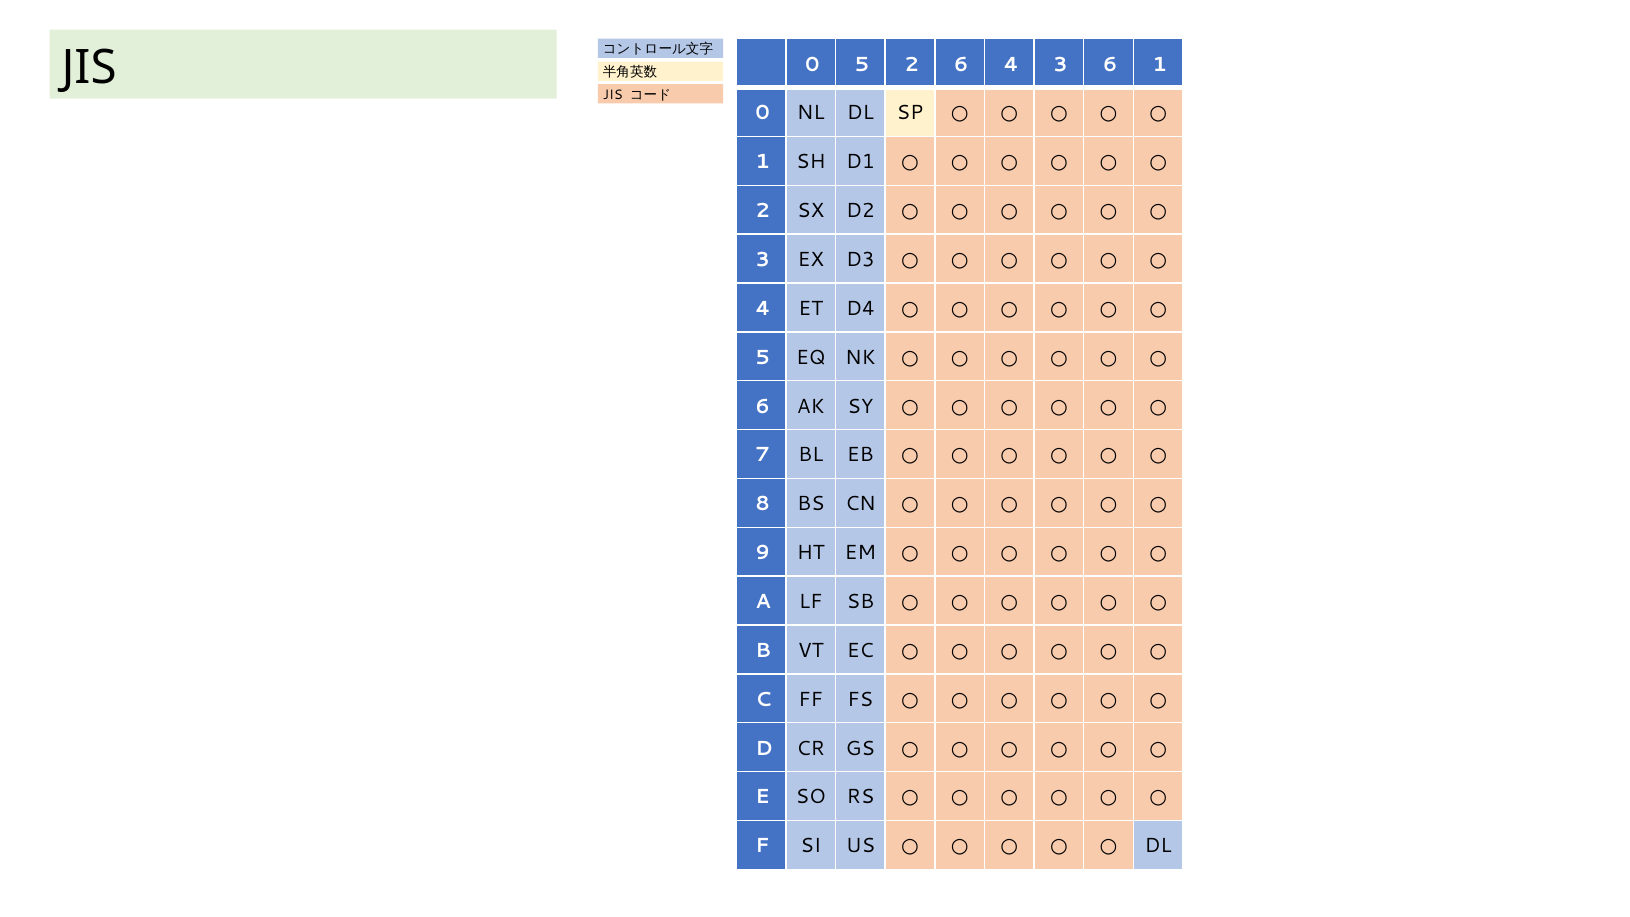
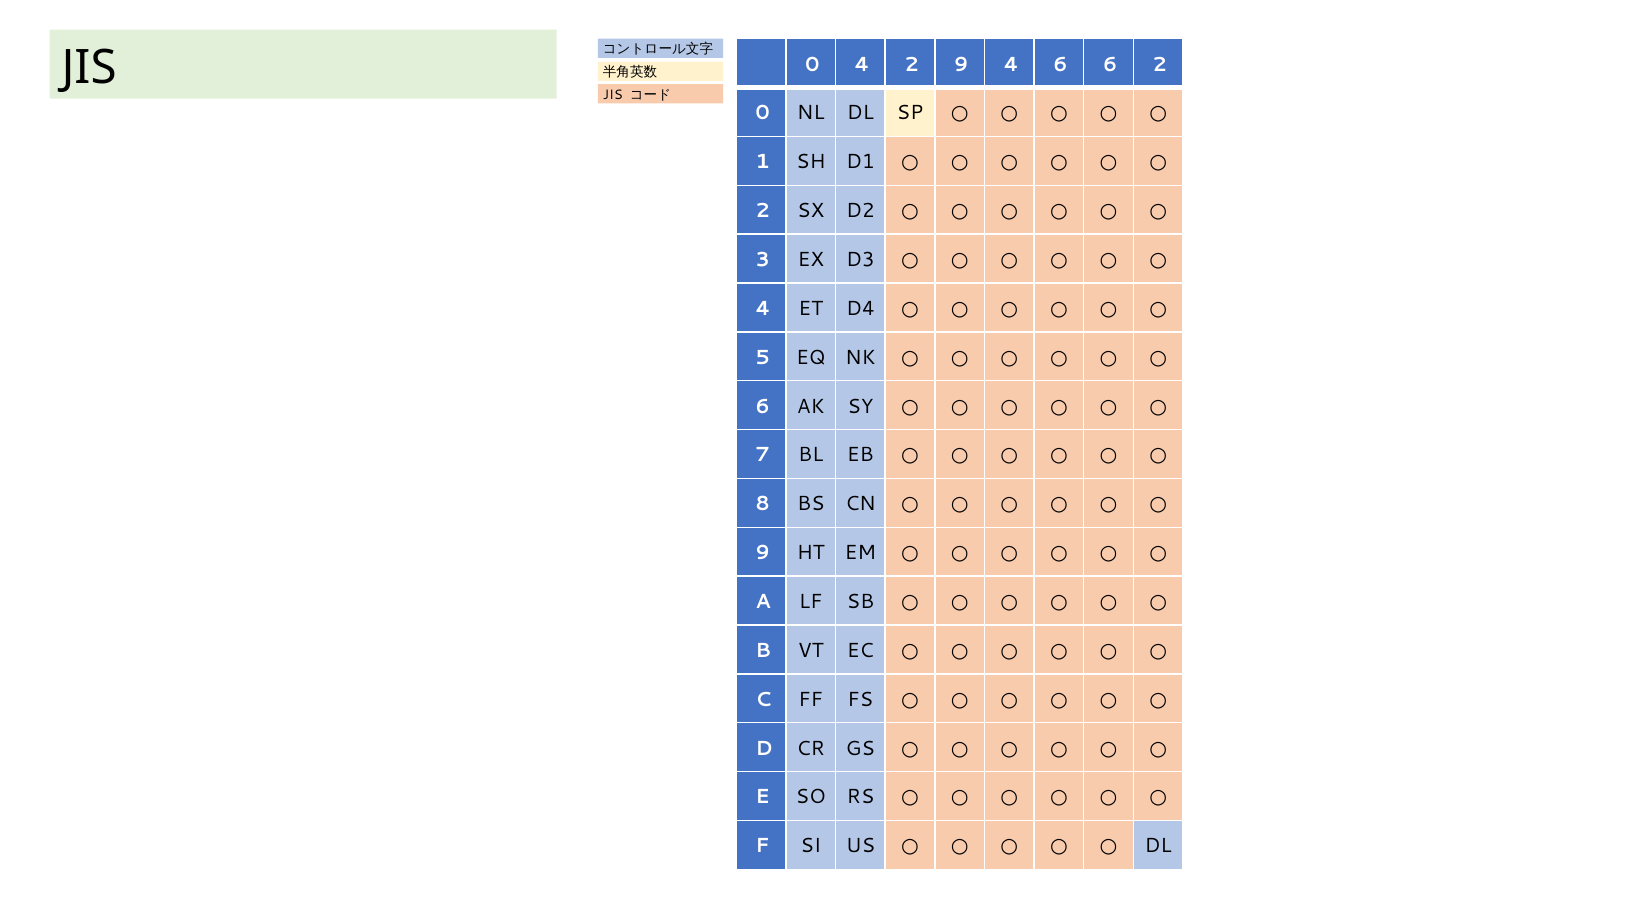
0 5: 5 -> 4
2 6: 6 -> 9
4 3: 3 -> 6
6 1: 1 -> 2
